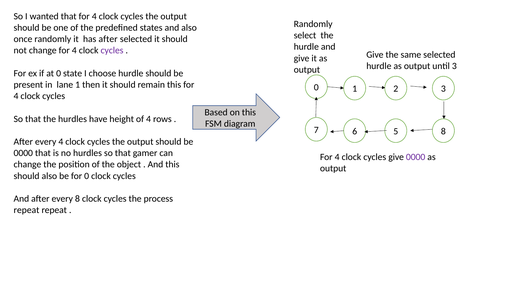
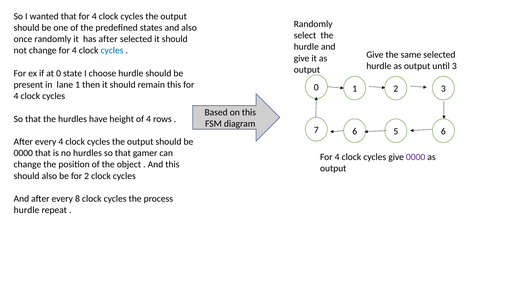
cycles at (112, 51) colour: purple -> blue
5 8: 8 -> 6
for 0: 0 -> 2
repeat at (27, 210): repeat -> hurdle
